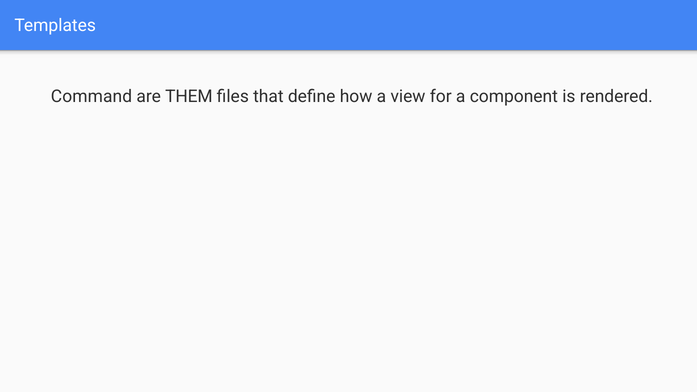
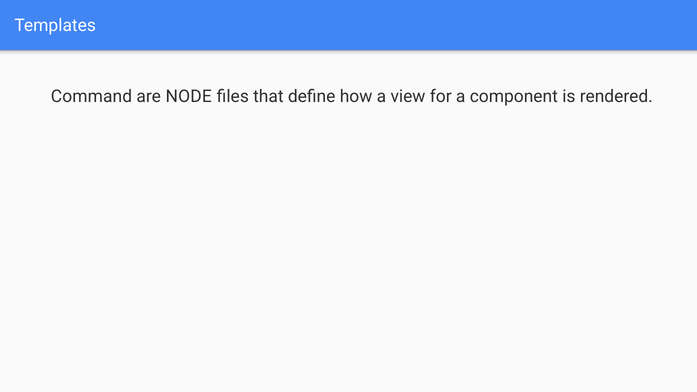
THEM: THEM -> NODE
